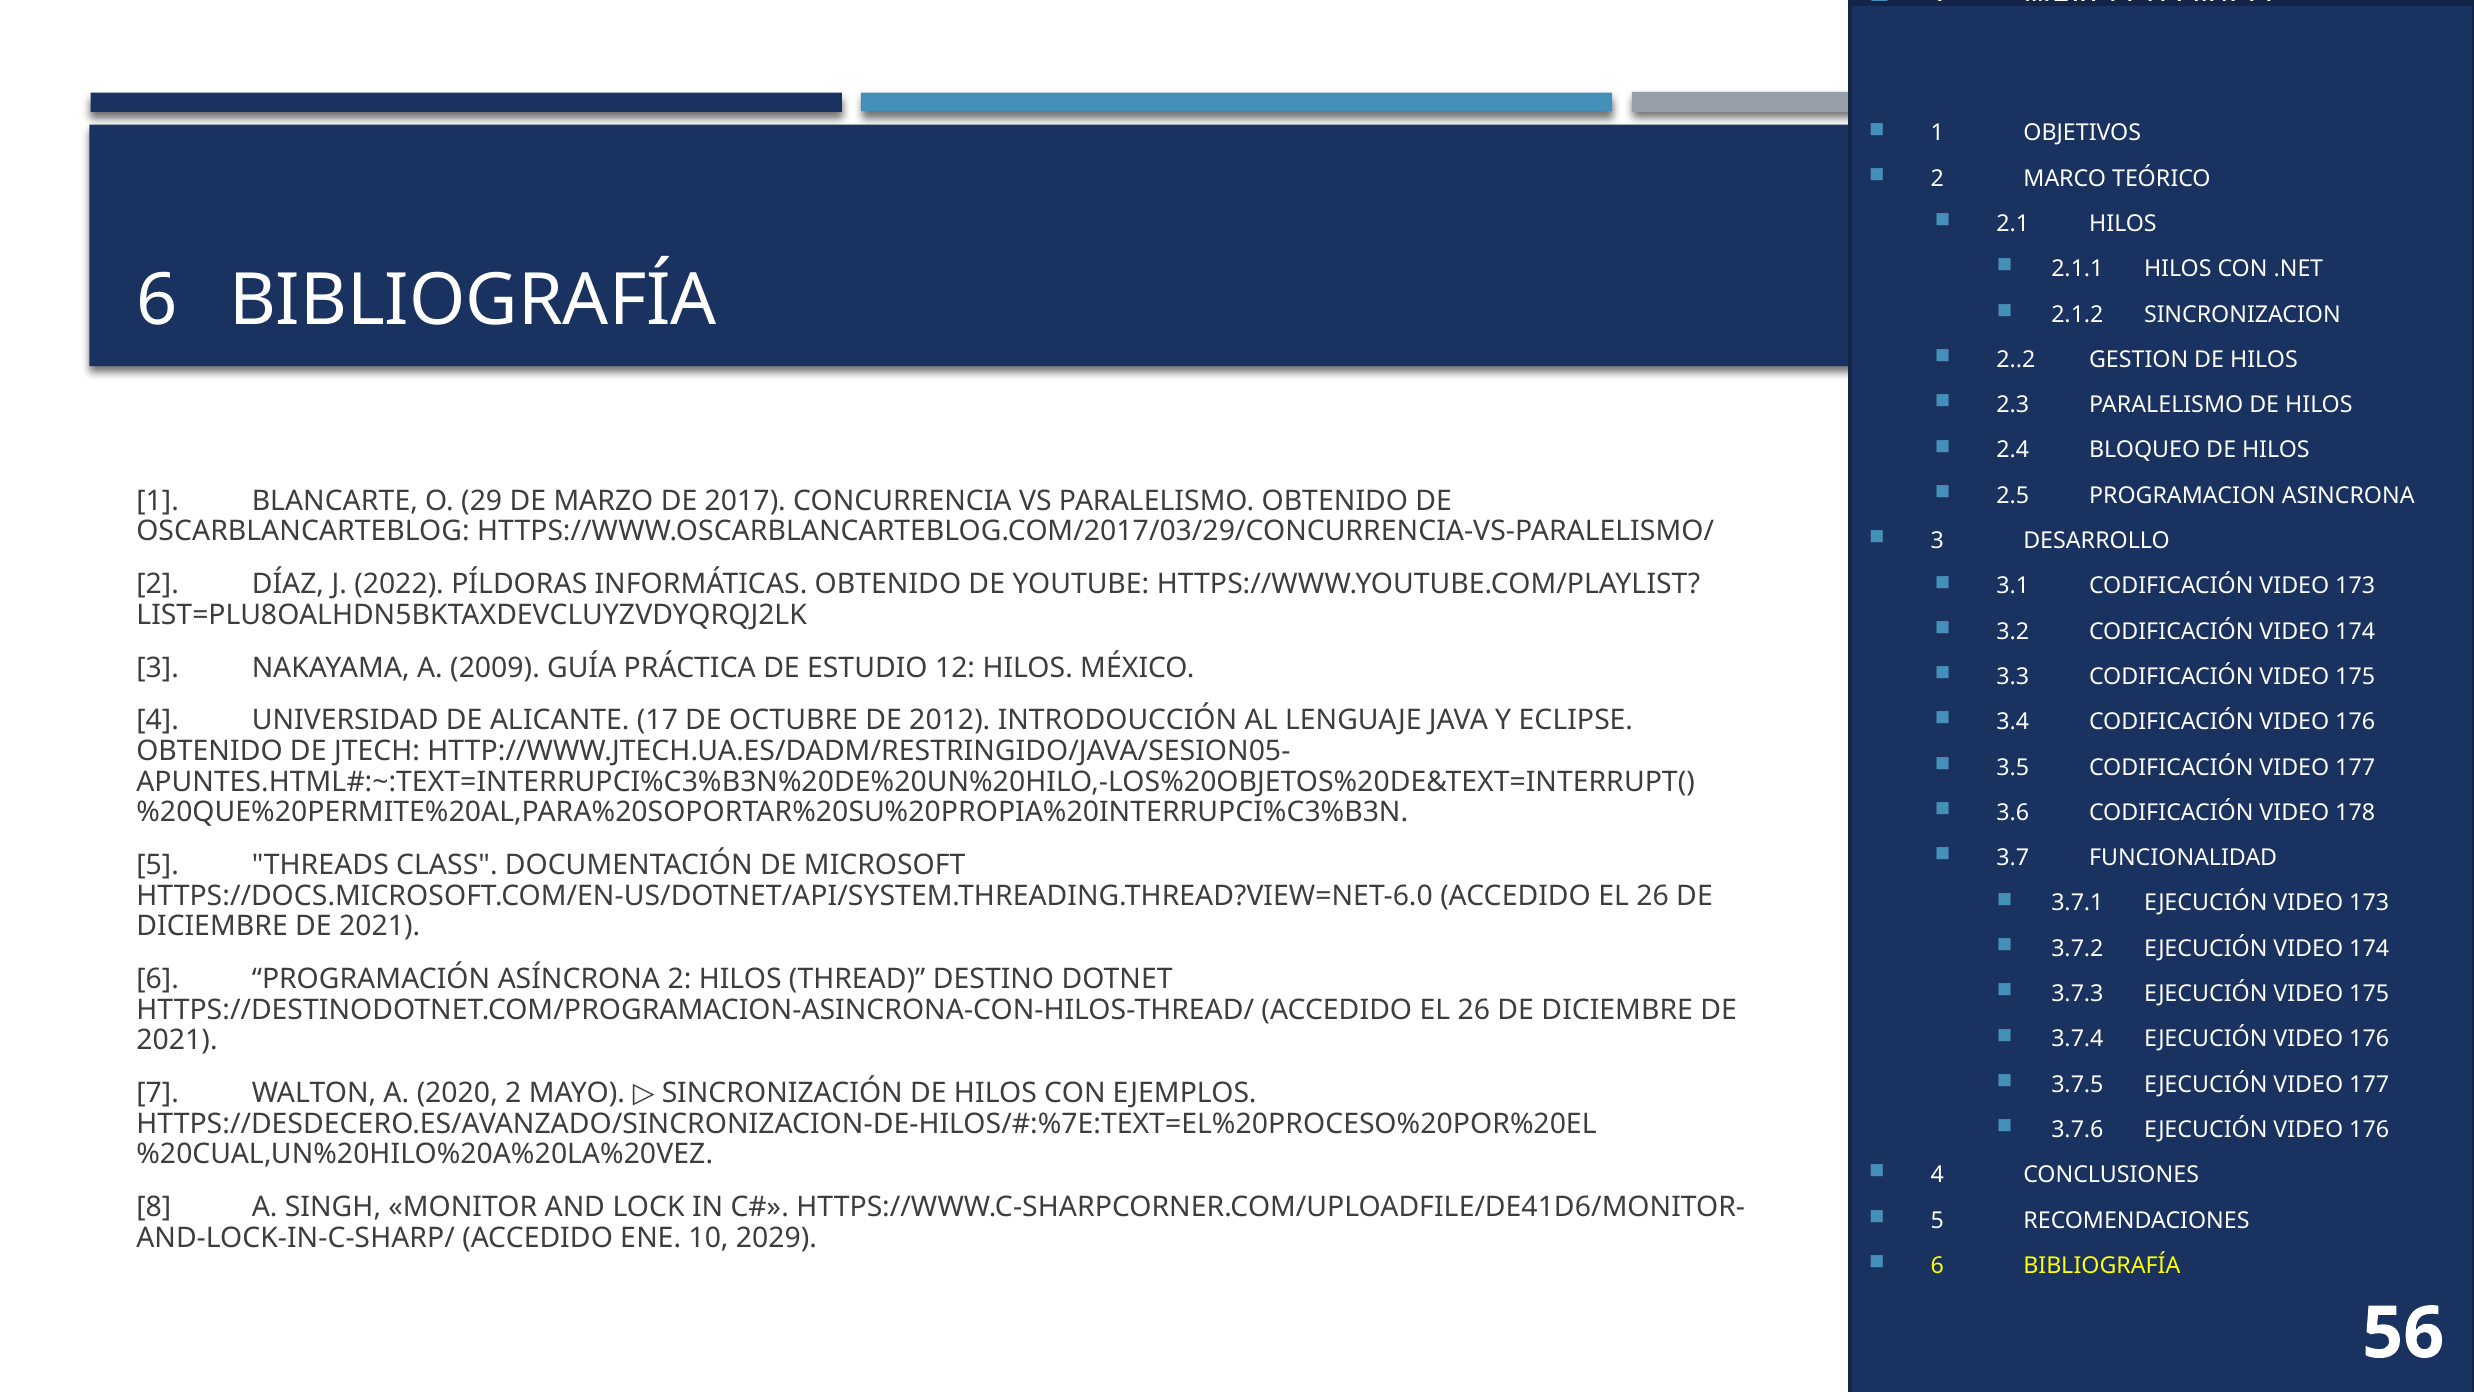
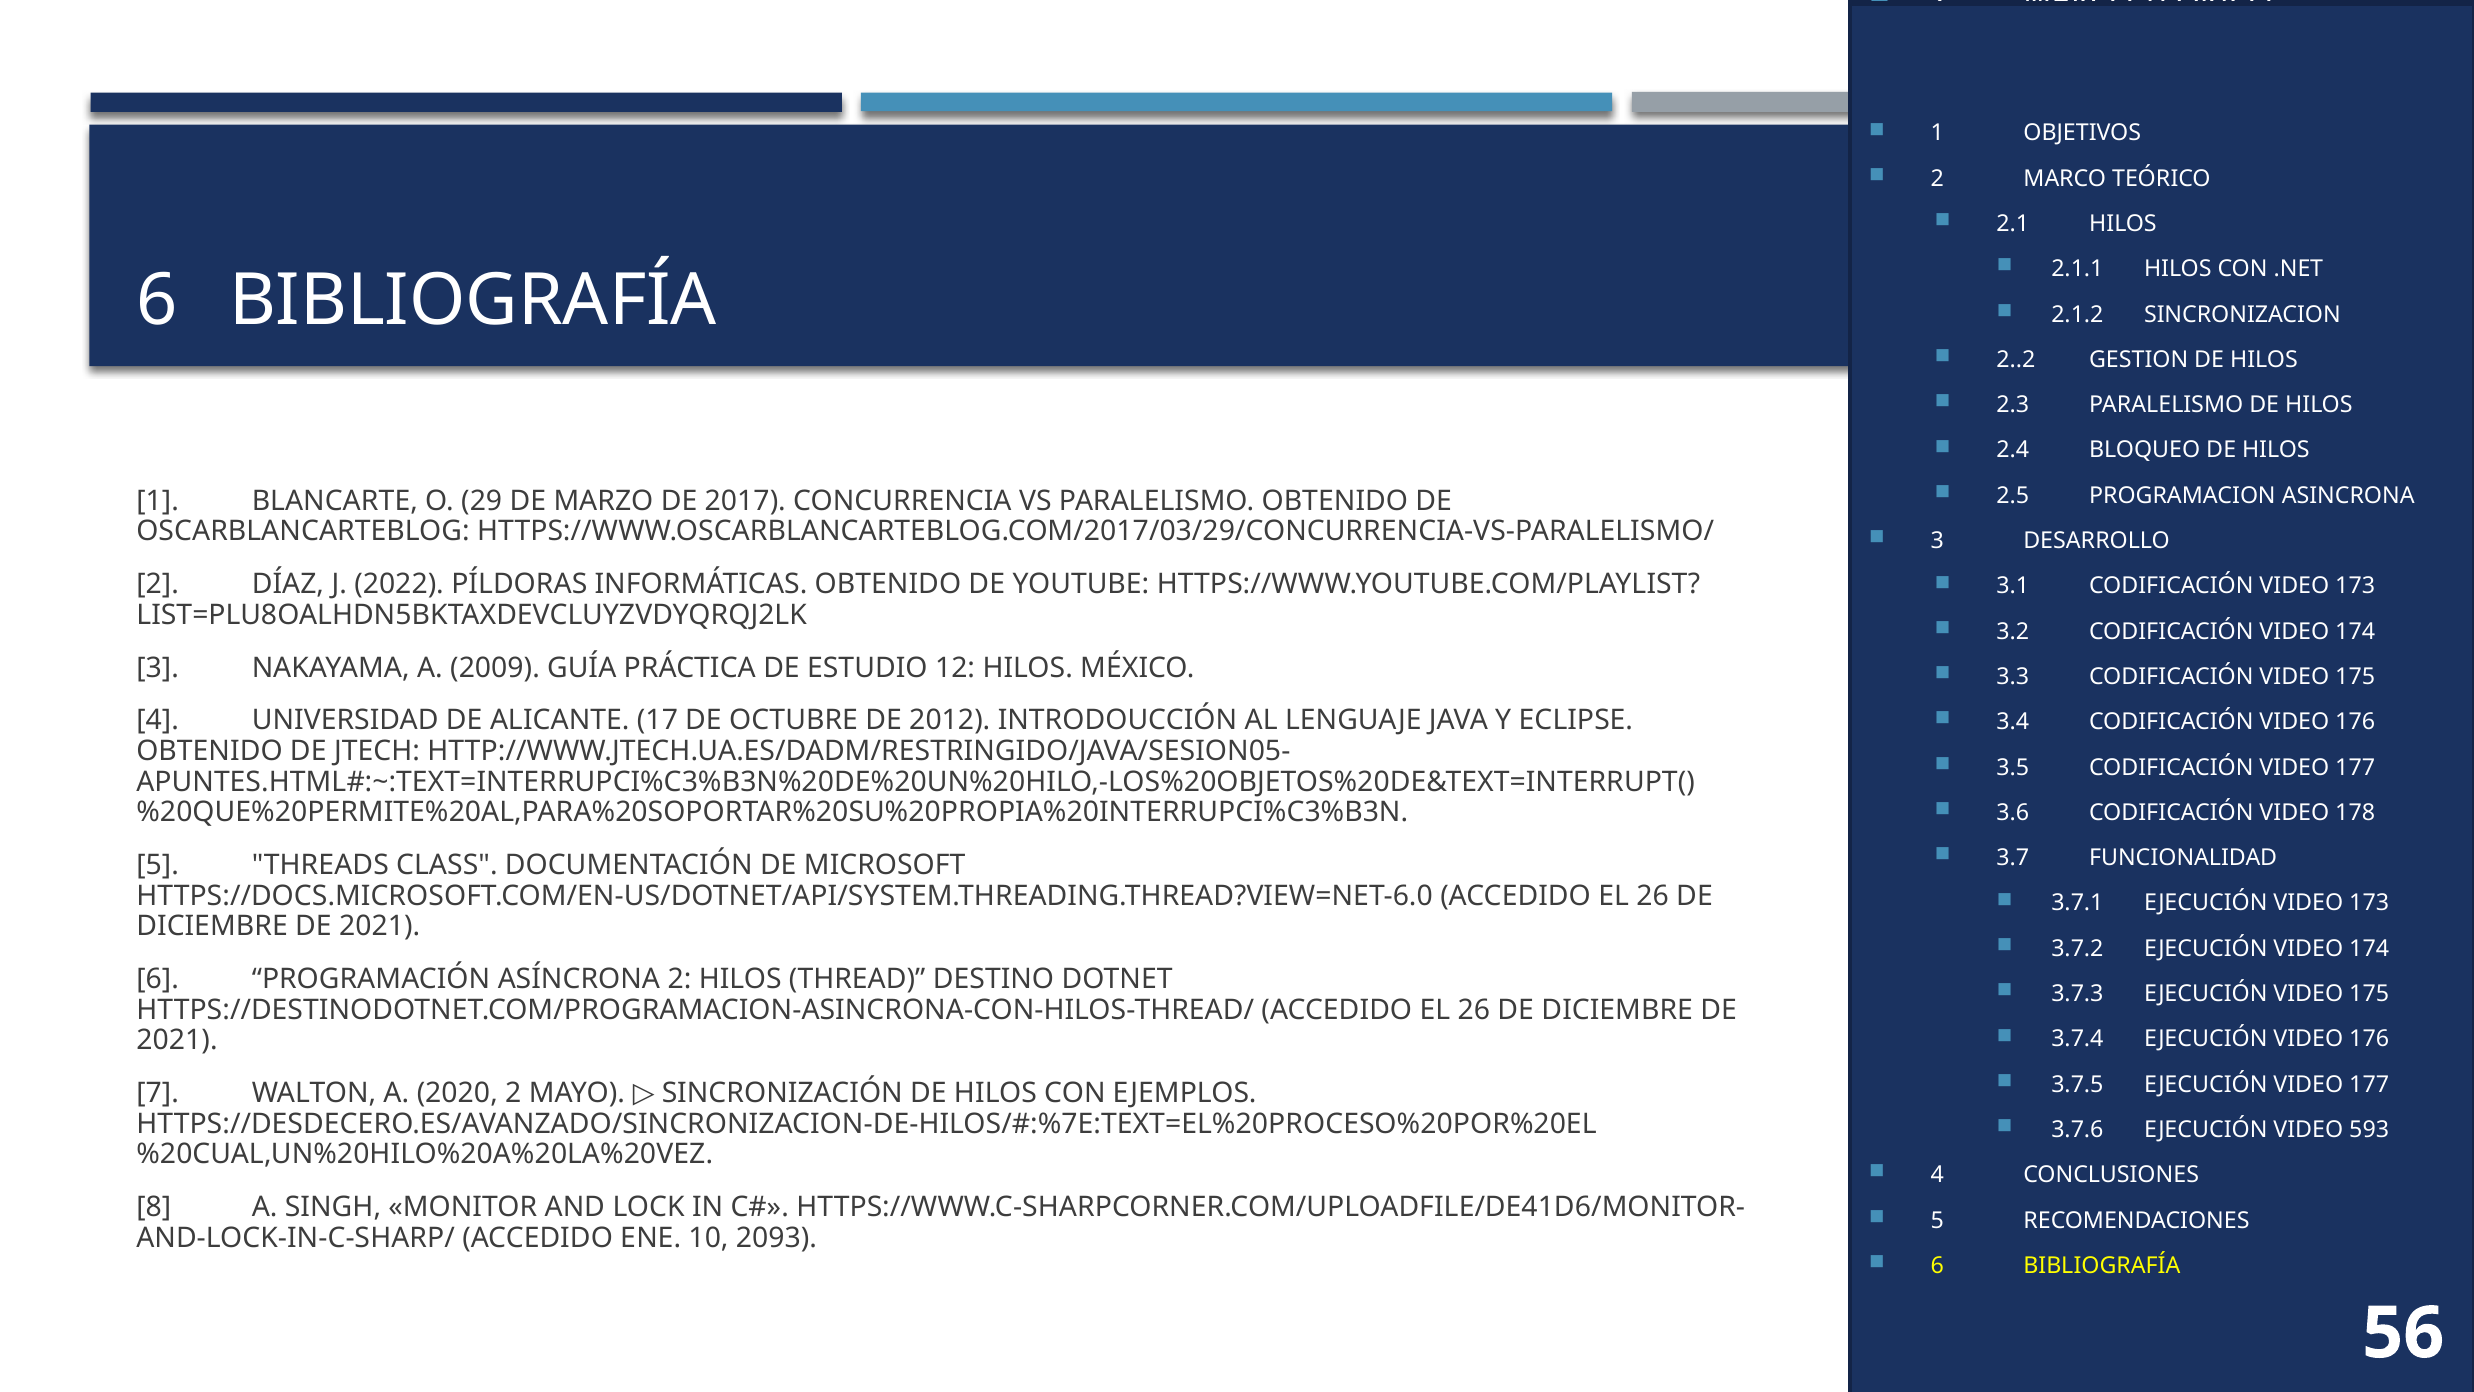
3.7.6 EJECUCIÓN VIDEO 176: 176 -> 593
2029: 2029 -> 2093
